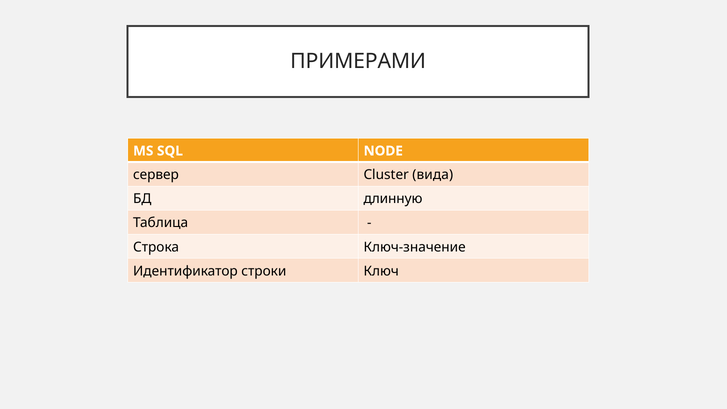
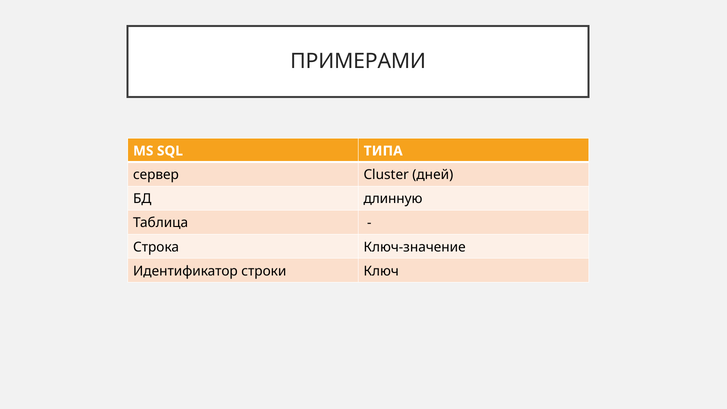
NODE: NODE -> ТИПА
вида: вида -> дней
